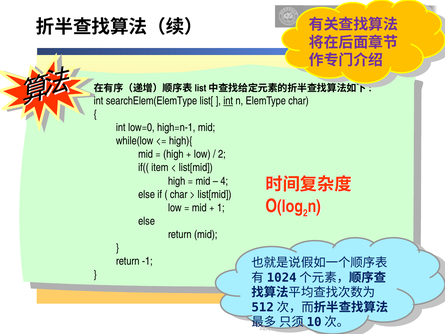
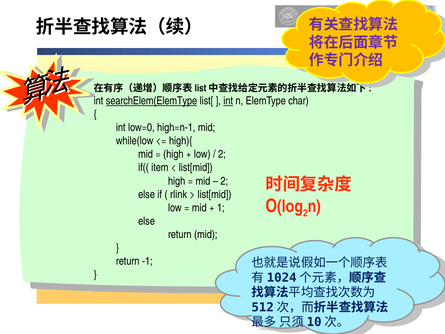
searchElem(ElemType underline: none -> present
4 at (224, 181): 4 -> 2
char at (179, 194): char -> rlink
